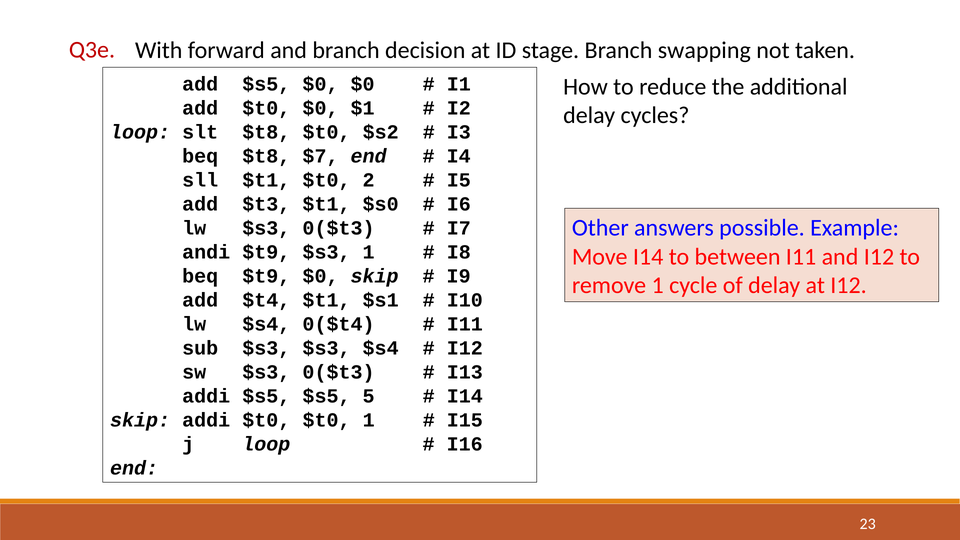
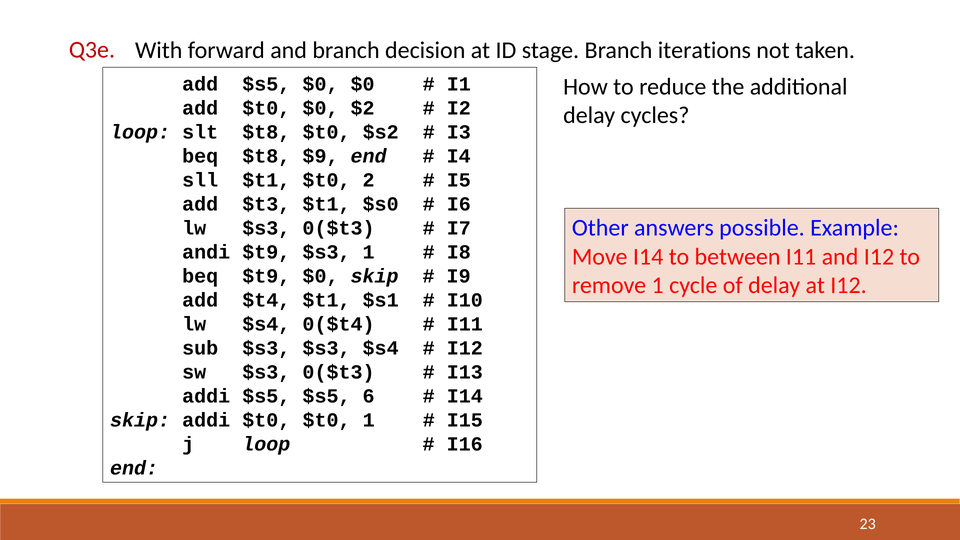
swapping: swapping -> iterations
$1: $1 -> $2
$7: $7 -> $9
5: 5 -> 6
